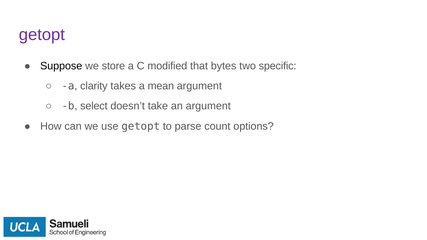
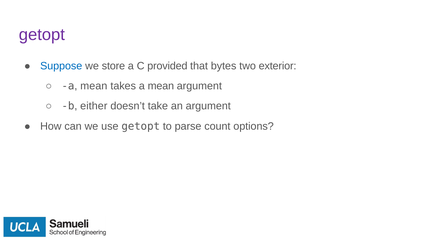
Suppose colour: black -> blue
modified: modified -> provided
specific: specific -> exterior
clarity at (94, 86): clarity -> mean
select: select -> either
